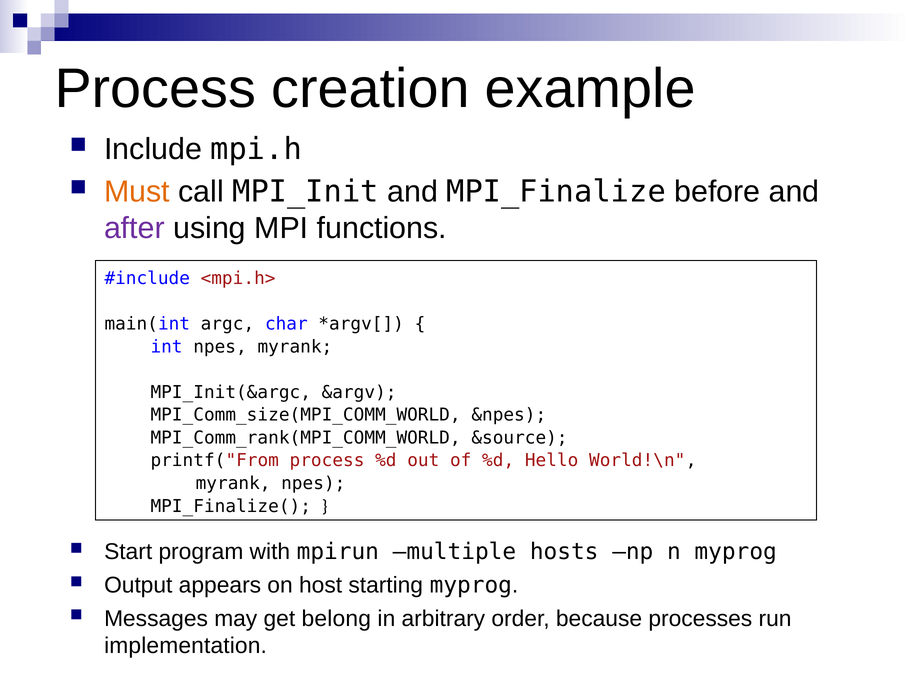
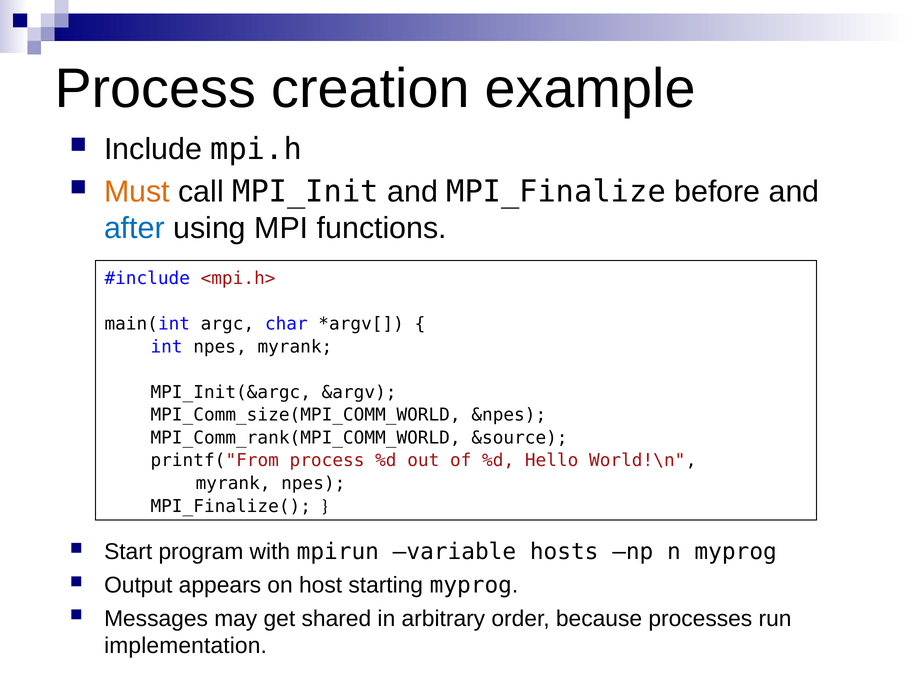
after colour: purple -> blue
multiple: multiple -> variable
belong: belong -> shared
